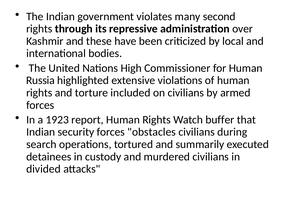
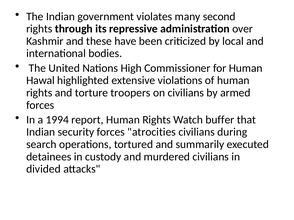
Russia: Russia -> Hawal
included: included -> troopers
1923: 1923 -> 1994
obstacles: obstacles -> atrocities
